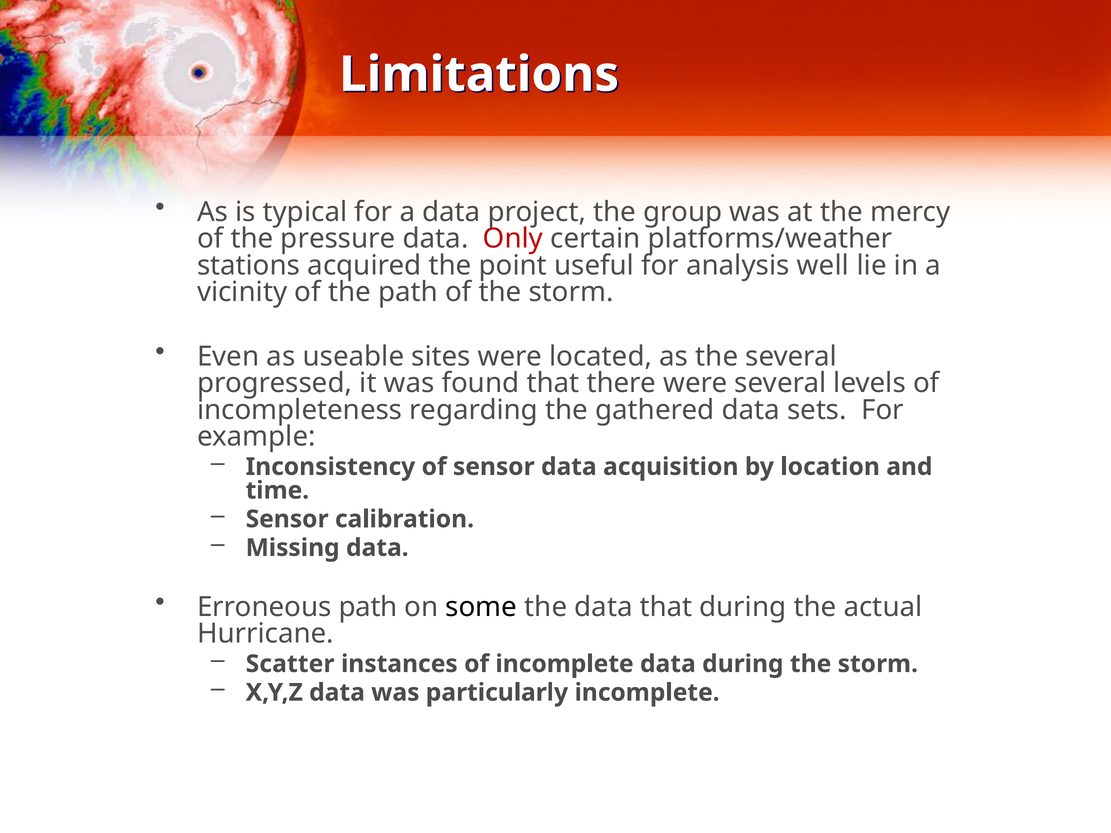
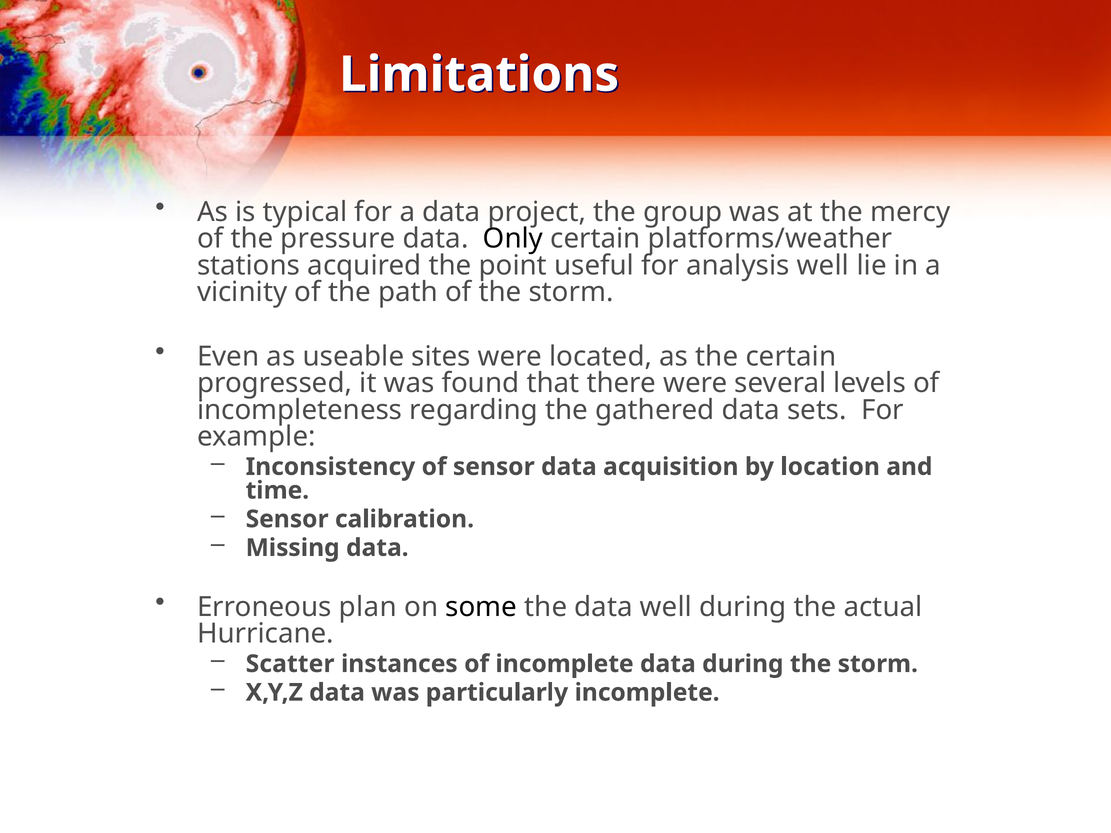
Only colour: red -> black
the several: several -> certain
Erroneous path: path -> plan
data that: that -> well
